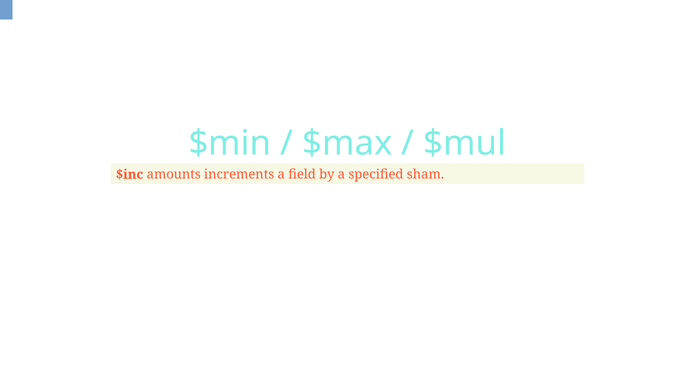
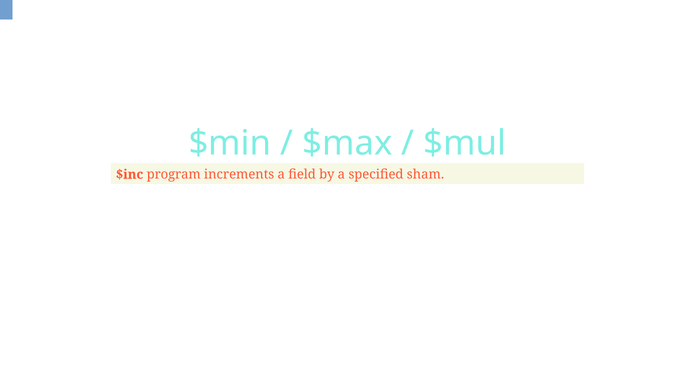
amounts: amounts -> program
